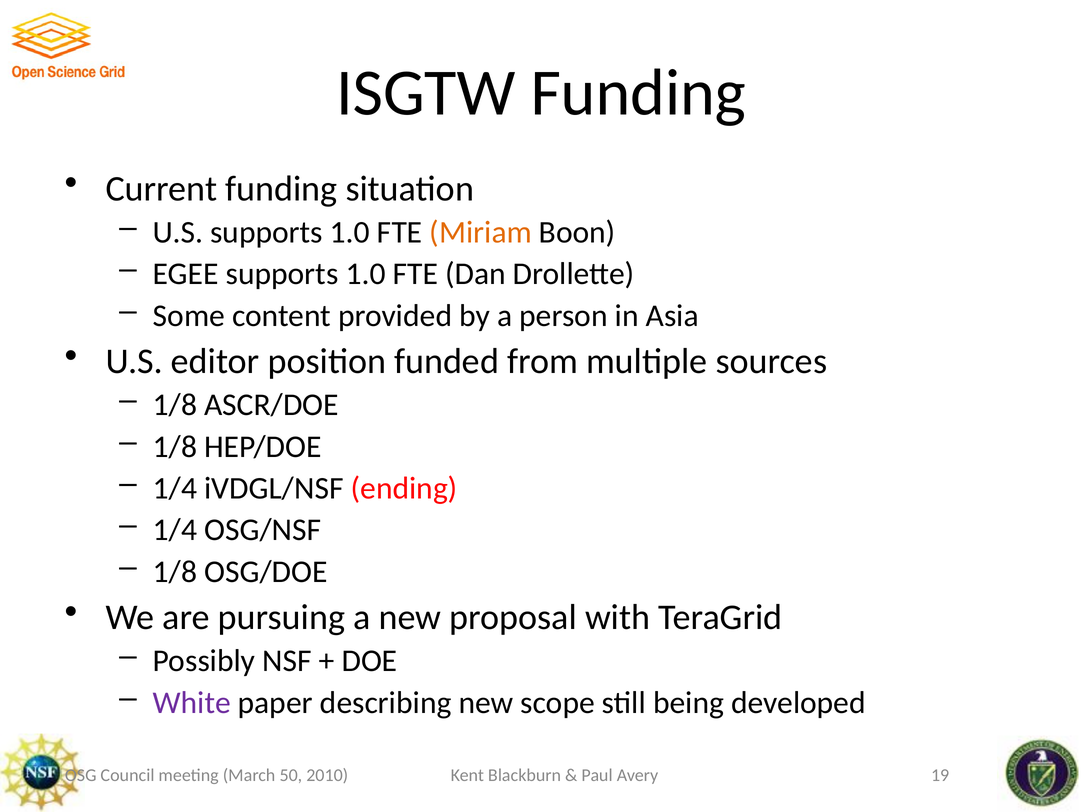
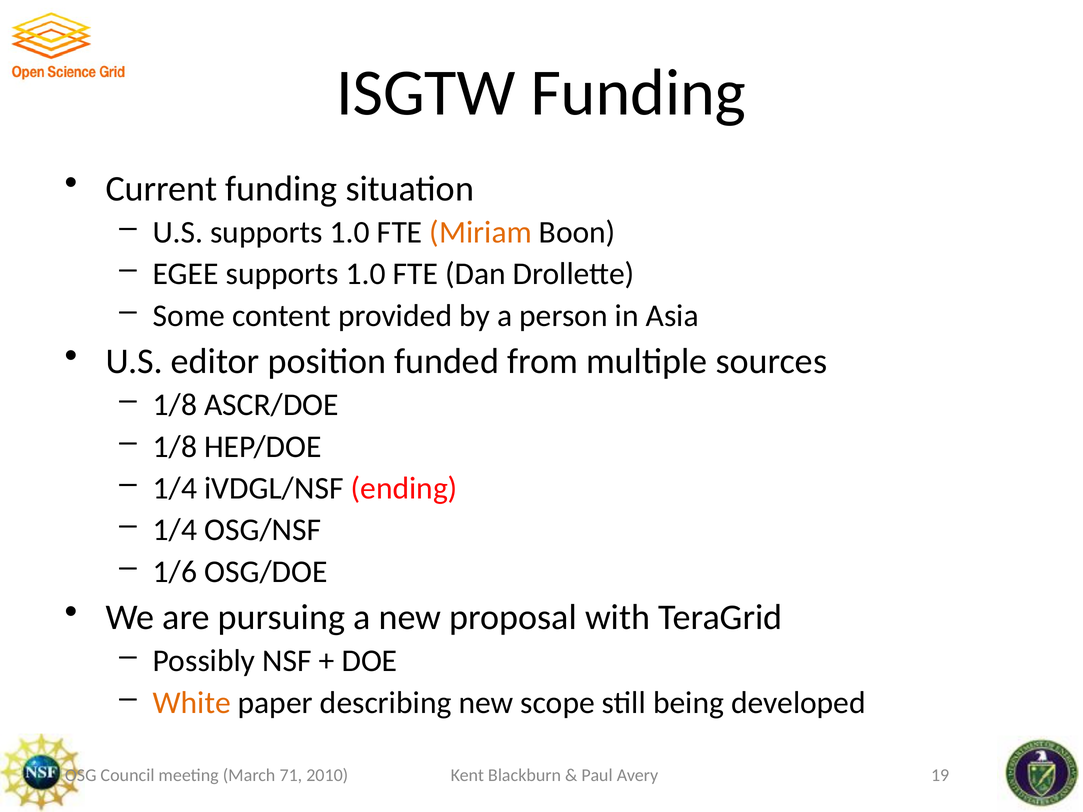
1/8 at (175, 572): 1/8 -> 1/6
White colour: purple -> orange
50: 50 -> 71
